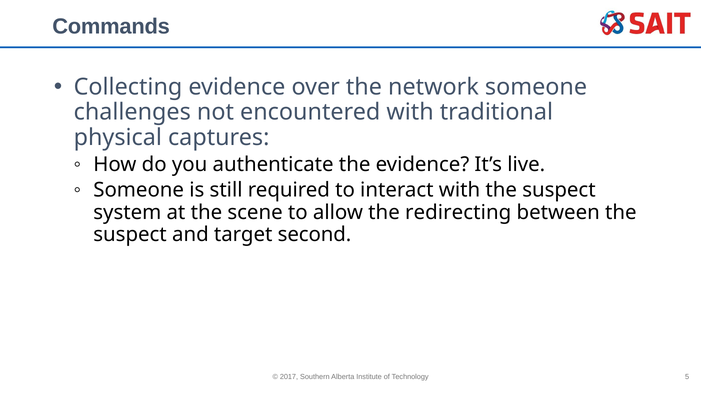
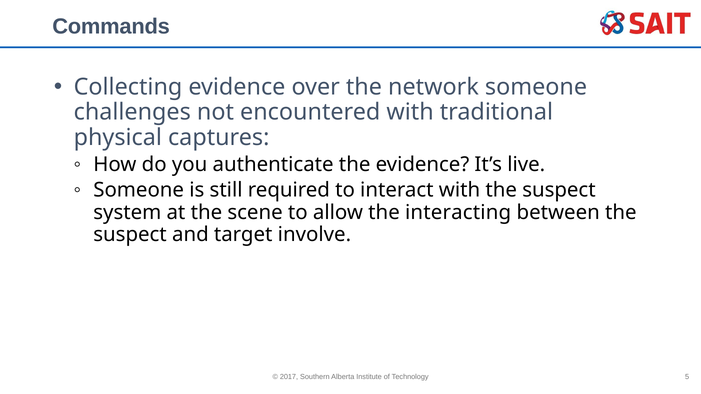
redirecting: redirecting -> interacting
second: second -> involve
